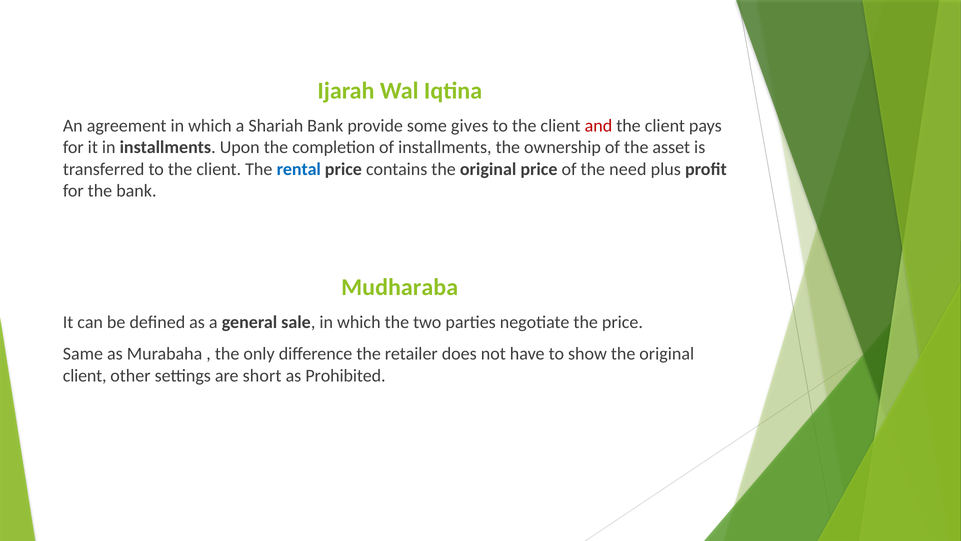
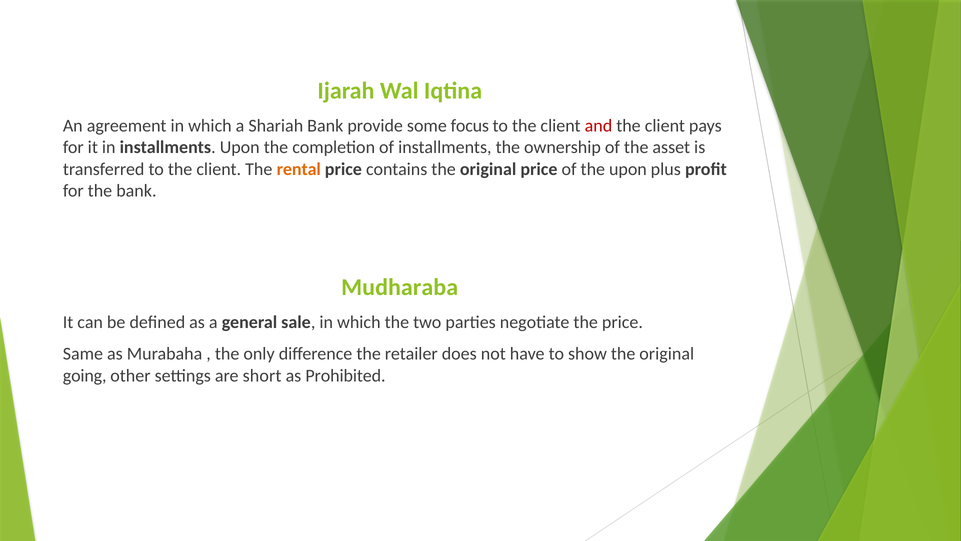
gives: gives -> focus
rental colour: blue -> orange
the need: need -> upon
client at (85, 375): client -> going
